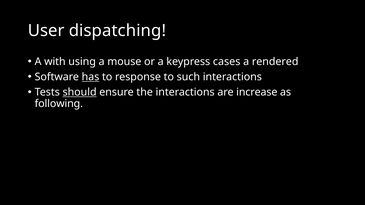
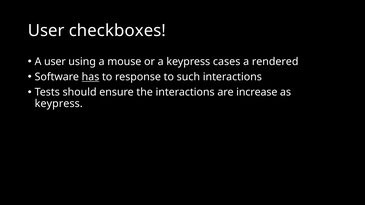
dispatching: dispatching -> checkboxes
A with: with -> user
should underline: present -> none
following at (59, 104): following -> keypress
